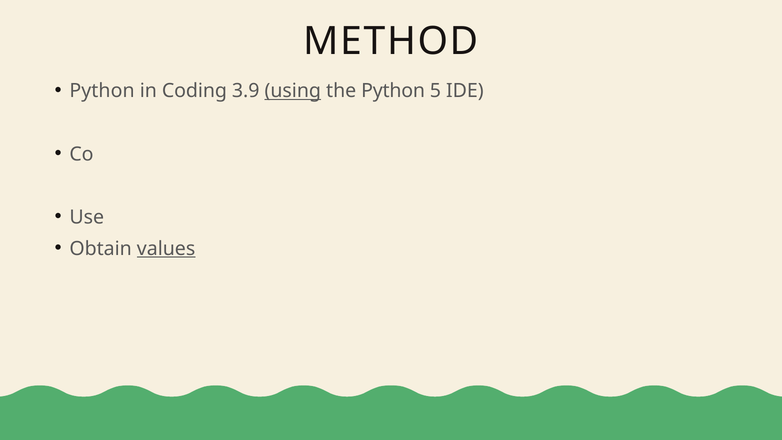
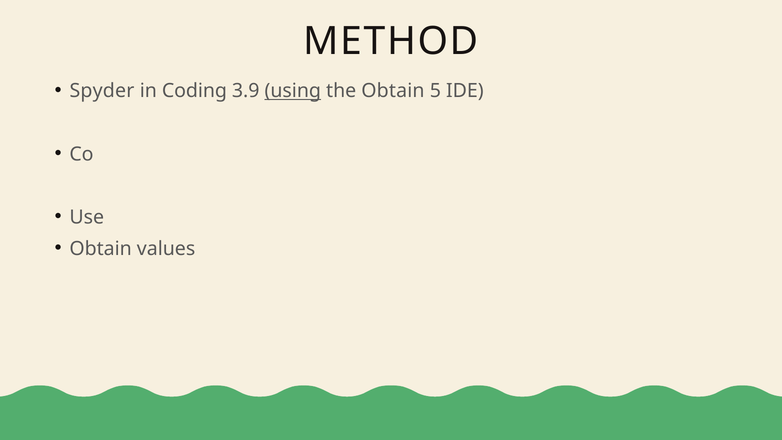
Python at (102, 91): Python -> Spyder
the Python: Python -> Obtain
values underline: present -> none
